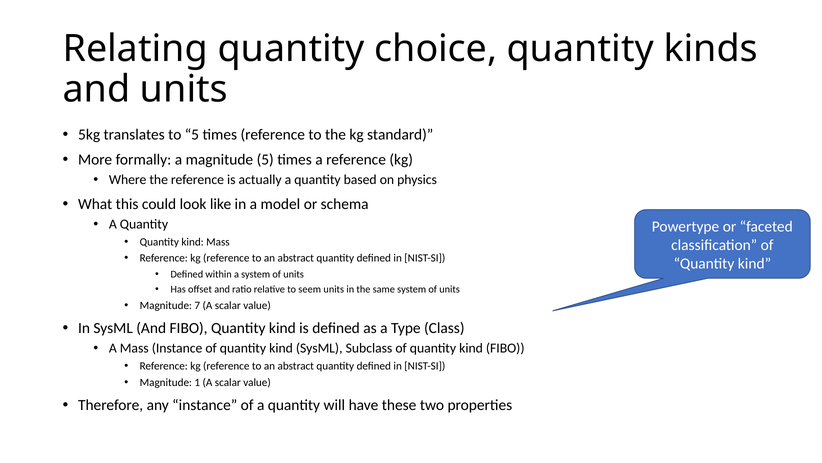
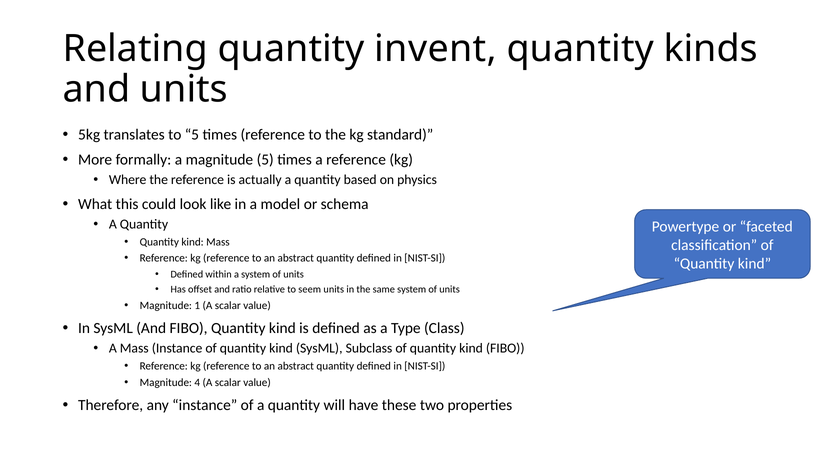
choice: choice -> invent
7: 7 -> 1
1: 1 -> 4
